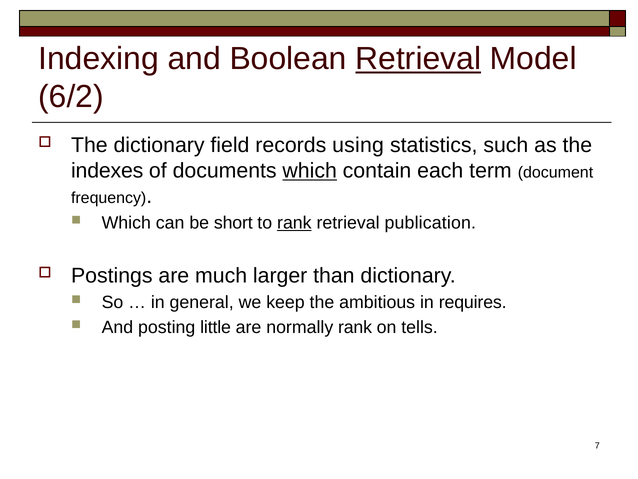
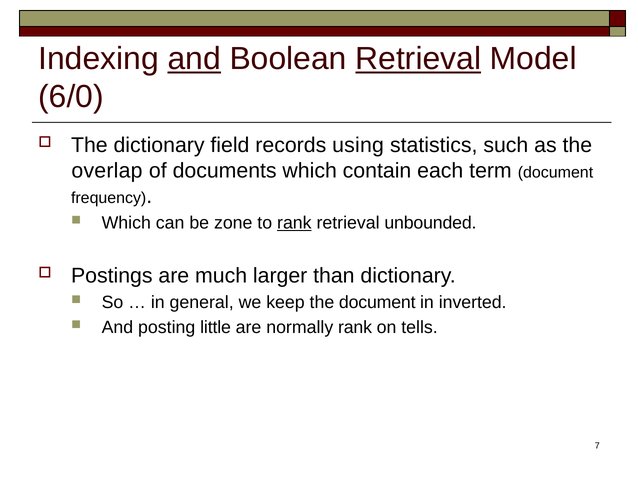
and at (194, 59) underline: none -> present
6/2: 6/2 -> 6/0
indexes: indexes -> overlap
which at (310, 171) underline: present -> none
short: short -> zone
publication: publication -> unbounded
the ambitious: ambitious -> document
requires: requires -> inverted
